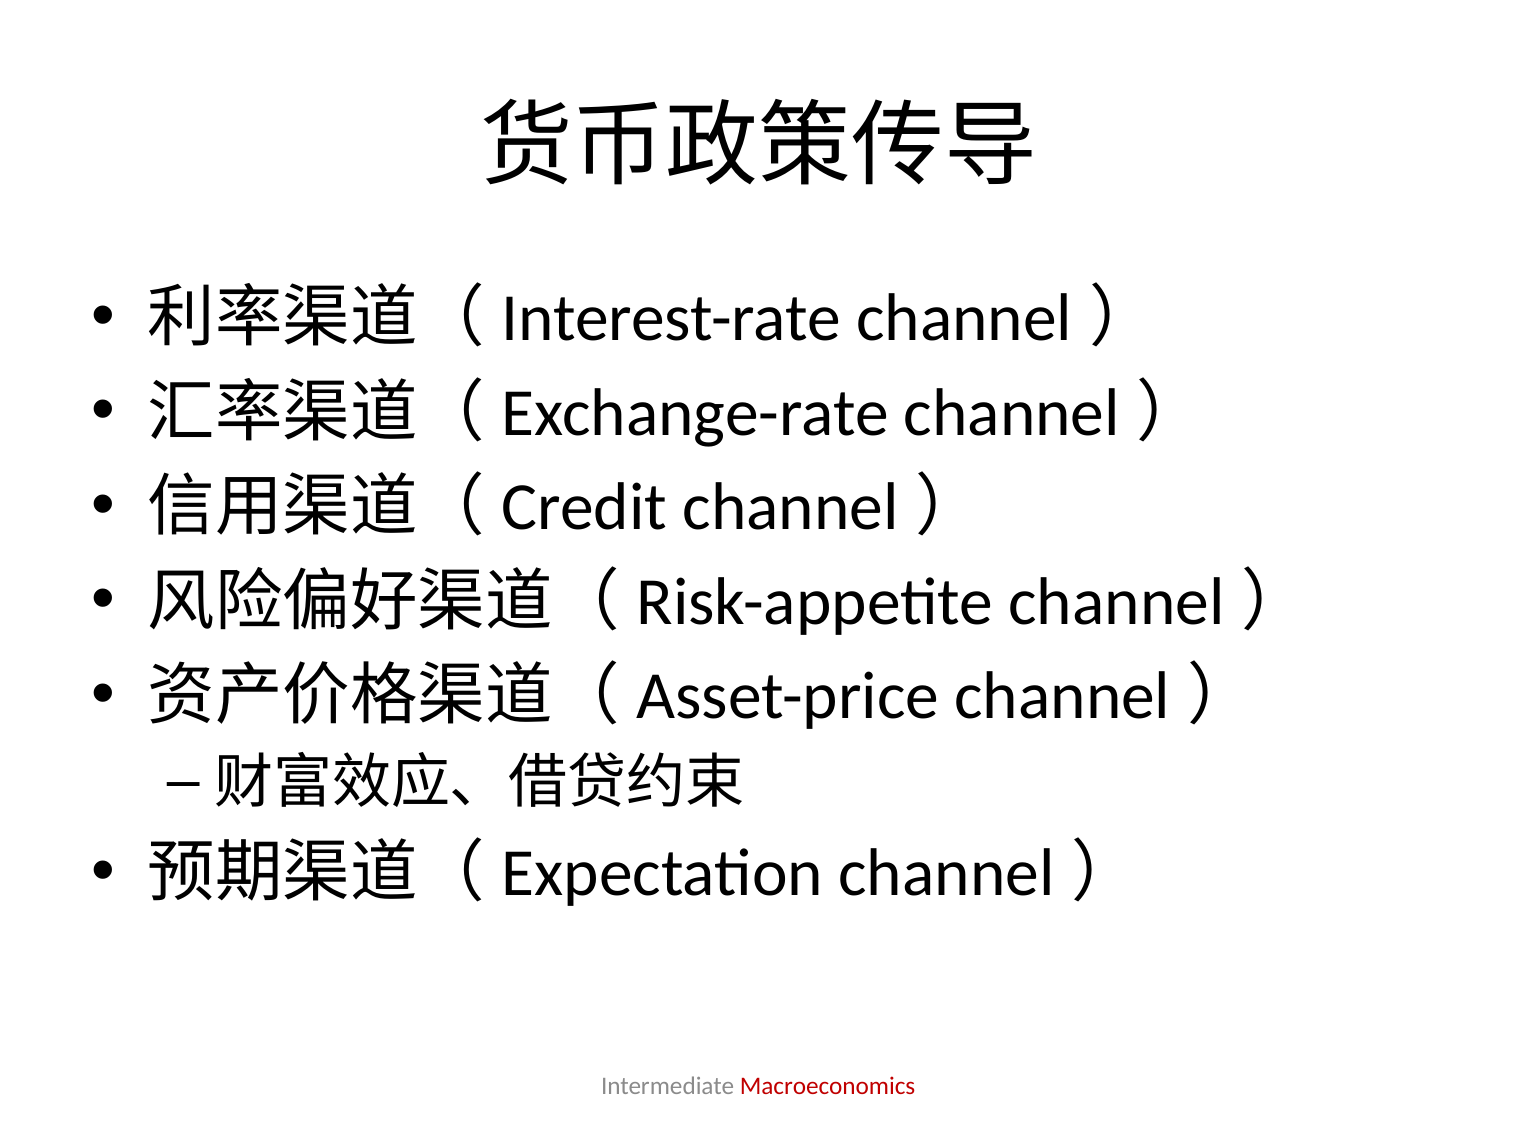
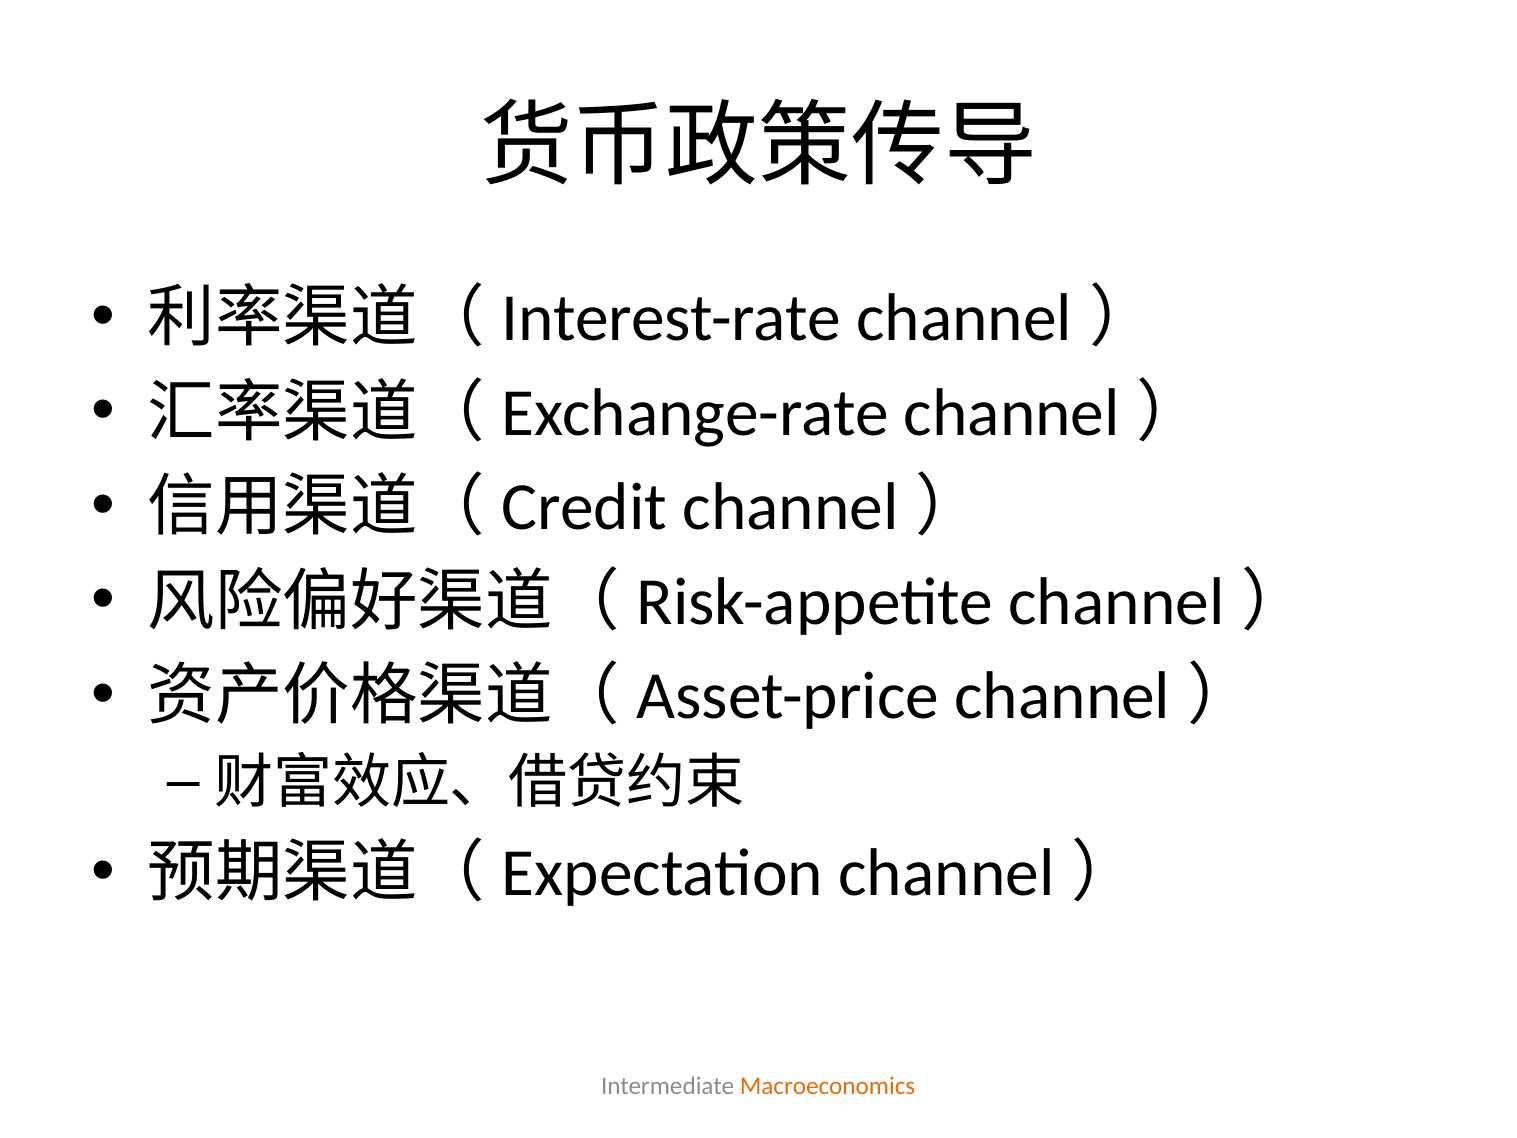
Macroeconomics colour: red -> orange
